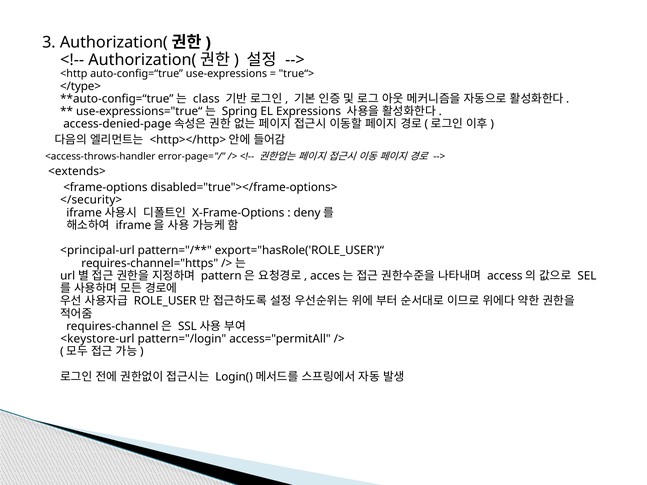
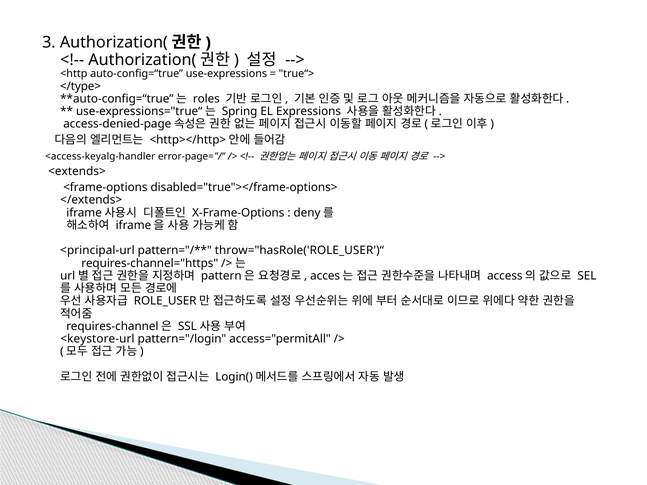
class: class -> roles
<access-throws-handler: <access-throws-handler -> <access-keyalg-handler
</security>: </security> -> </extends>
export="hasRole('ROLE_USER')“: export="hasRole('ROLE_USER')“ -> throw="hasRole('ROLE_USER')“
